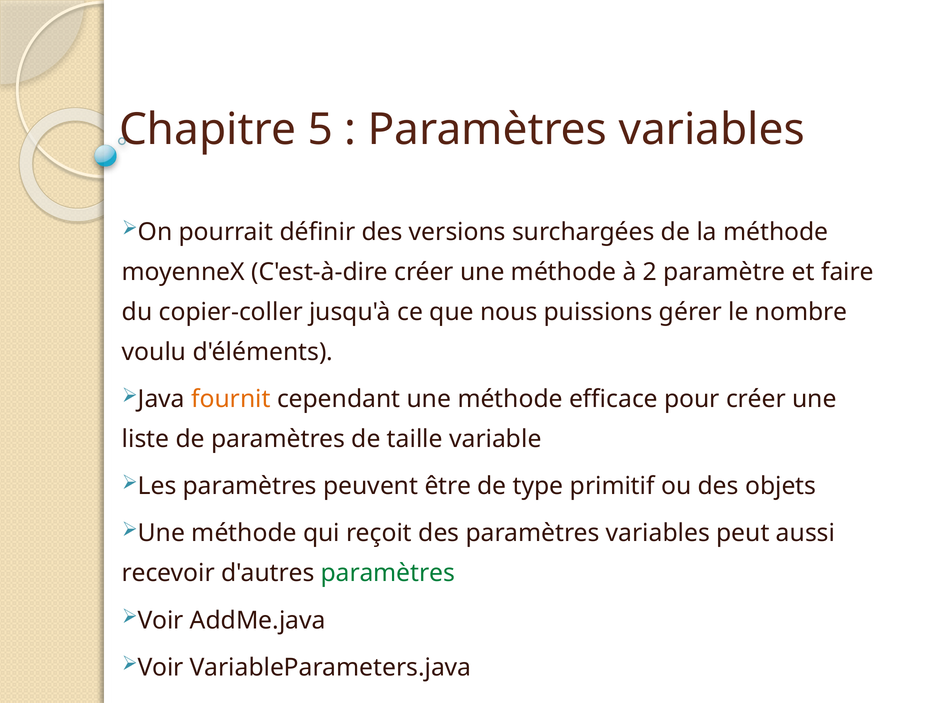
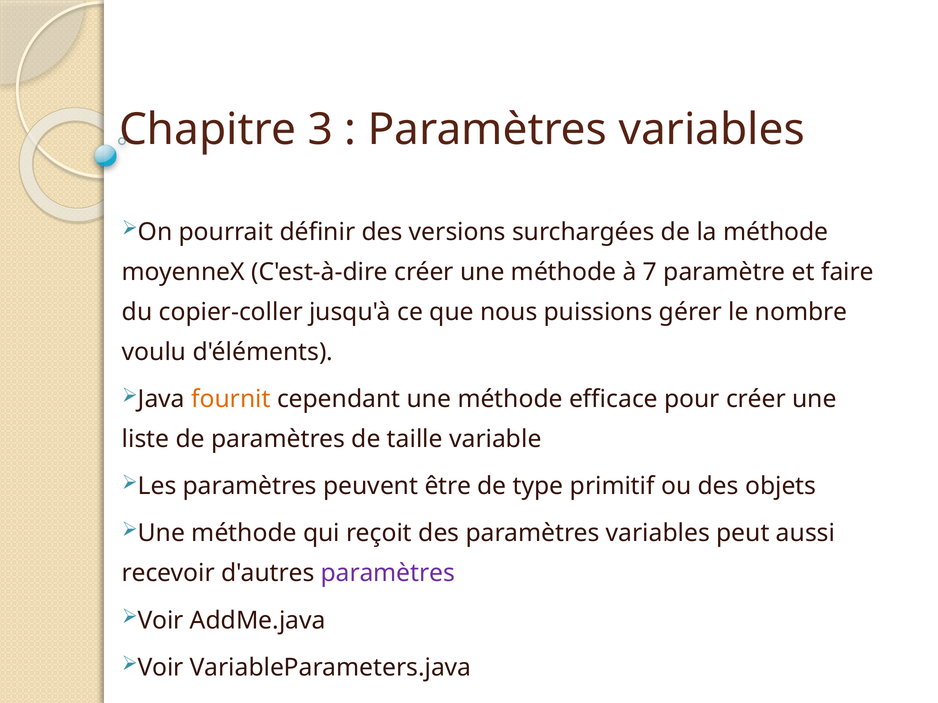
5: 5 -> 3
2: 2 -> 7
paramètres at (388, 574) colour: green -> purple
